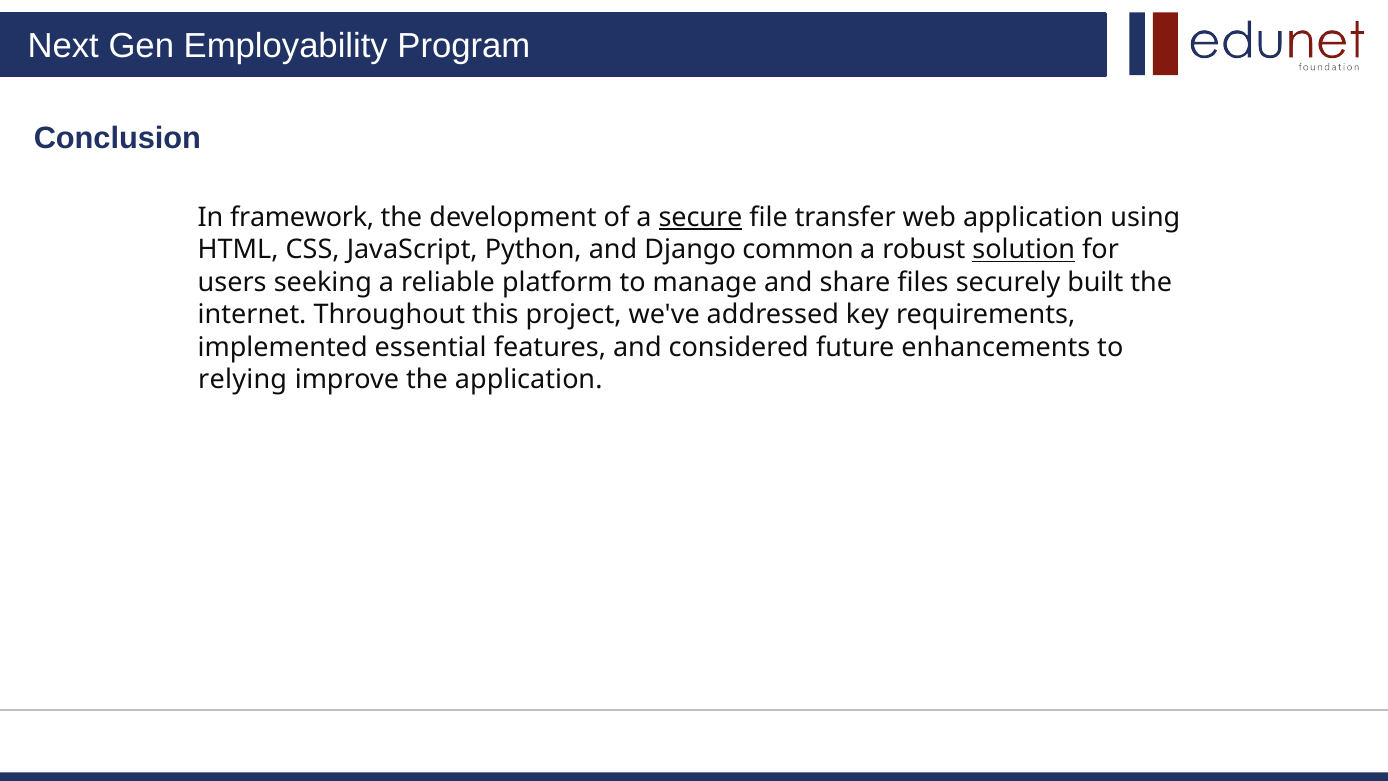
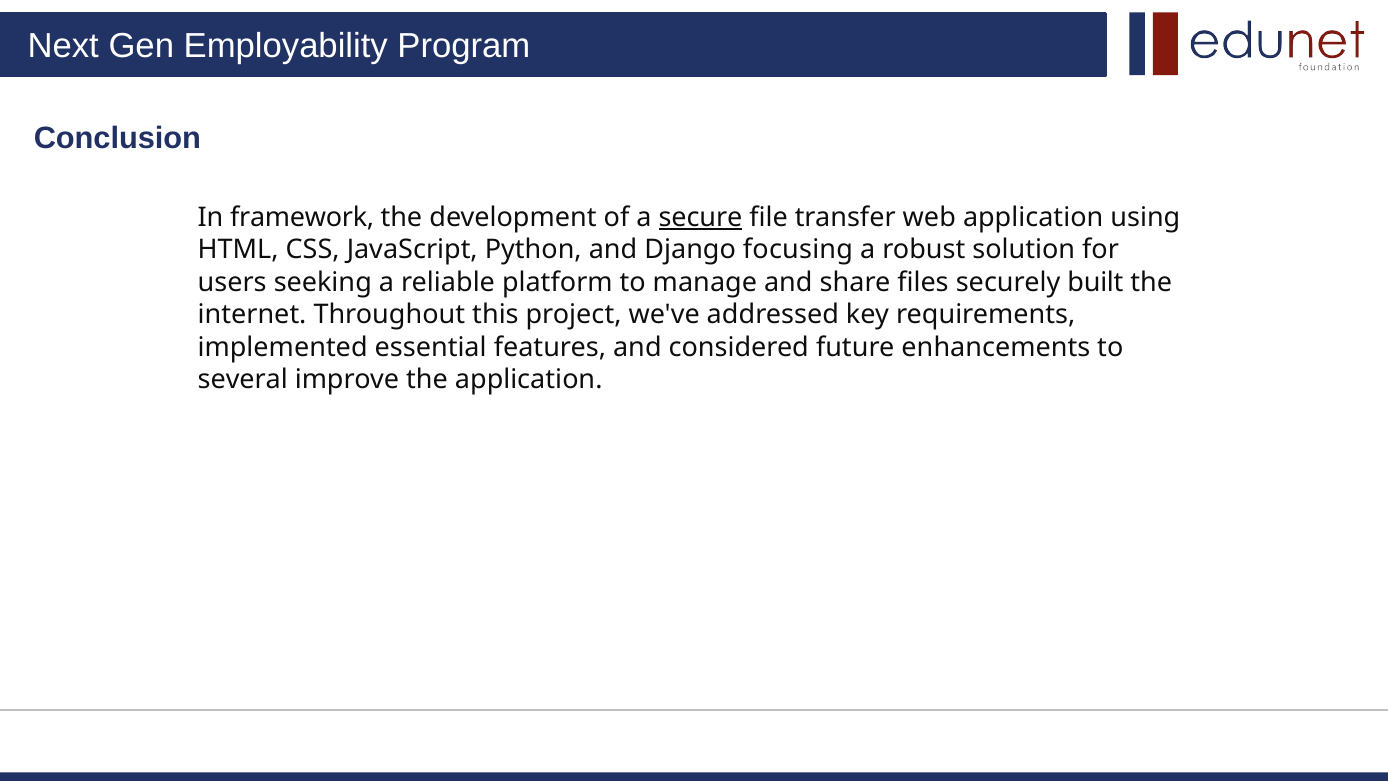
common: common -> focusing
solution underline: present -> none
relying: relying -> several
